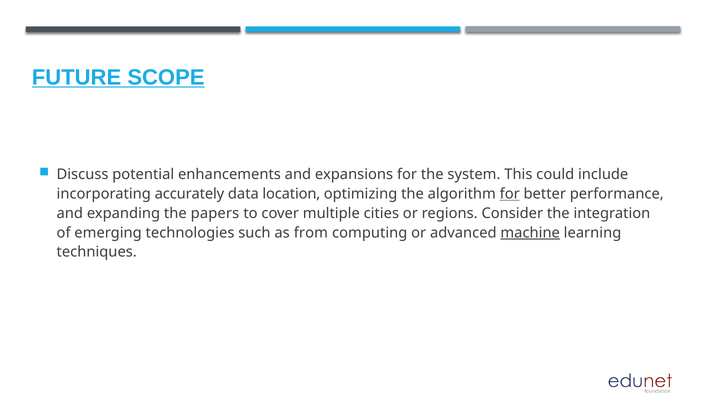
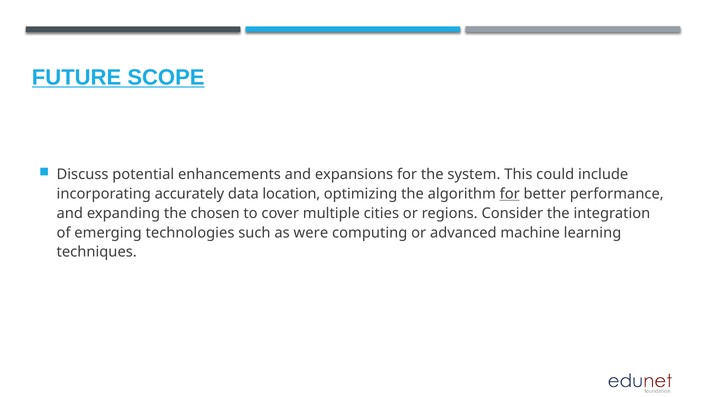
papers: papers -> chosen
from: from -> were
machine underline: present -> none
